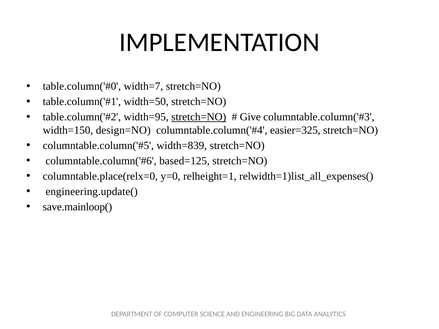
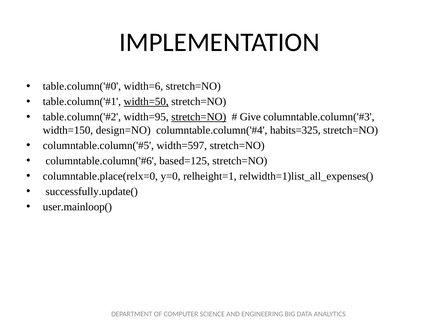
width=7: width=7 -> width=6
width=50 underline: none -> present
easier=325: easier=325 -> habits=325
width=839: width=839 -> width=597
engineering.update(: engineering.update( -> successfully.update(
save.mainloop(: save.mainloop( -> user.mainloop(
